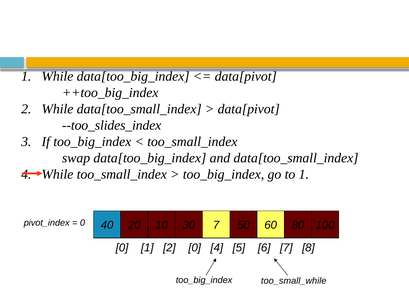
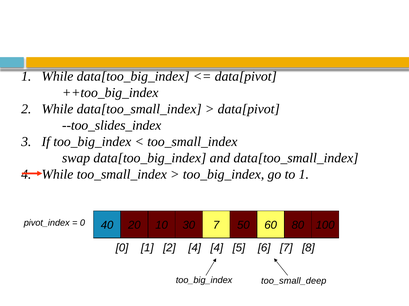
2 0: 0 -> 4
too_small_while: too_small_while -> too_small_deep
